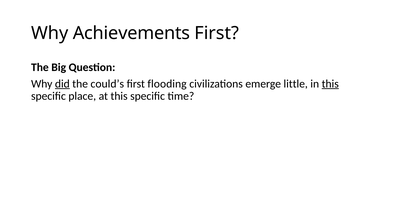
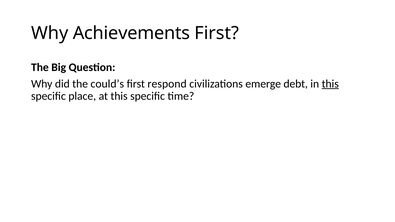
did underline: present -> none
flooding: flooding -> respond
little: little -> debt
